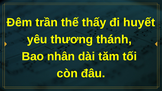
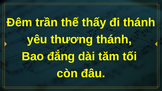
đi huyết: huyết -> thánh
nhân: nhân -> đắng
